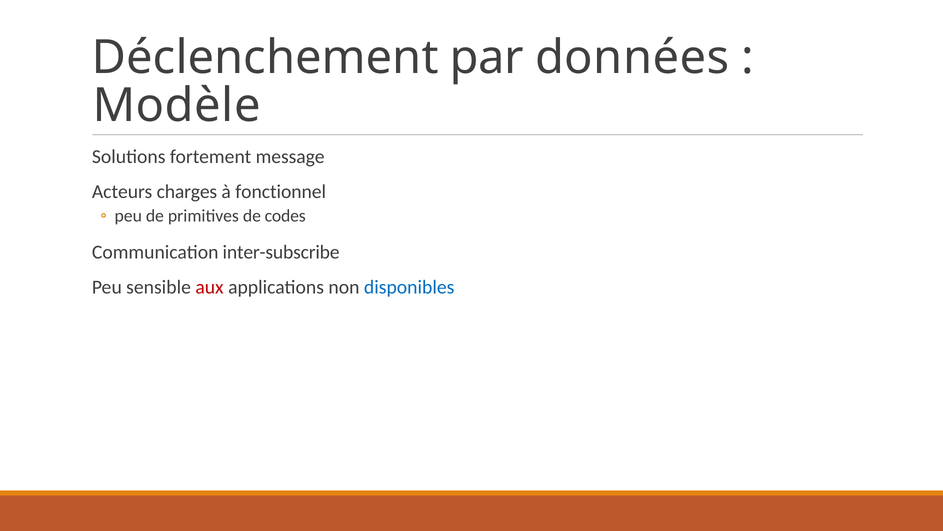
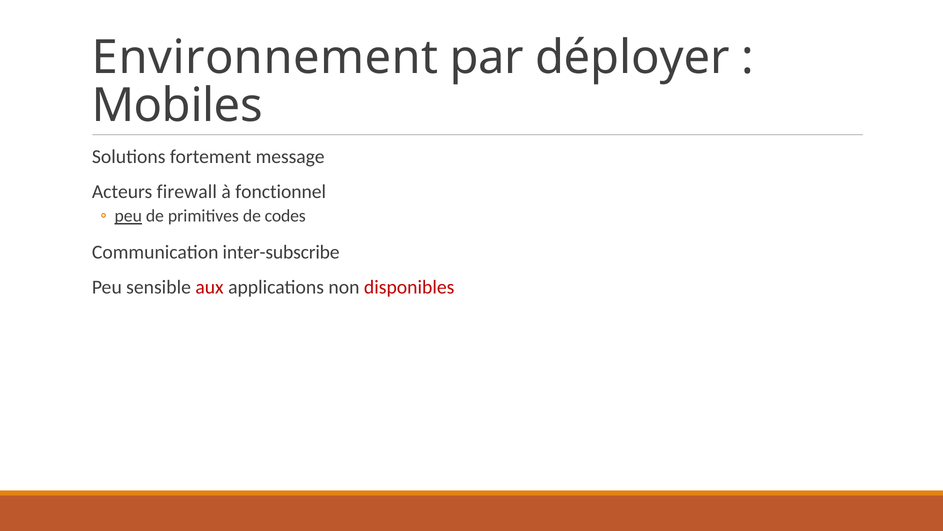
Déclenchement: Déclenchement -> Environnement
données: données -> déployer
Modèle: Modèle -> Mobiles
charges: charges -> firewall
peu at (128, 216) underline: none -> present
disponibles colour: blue -> red
